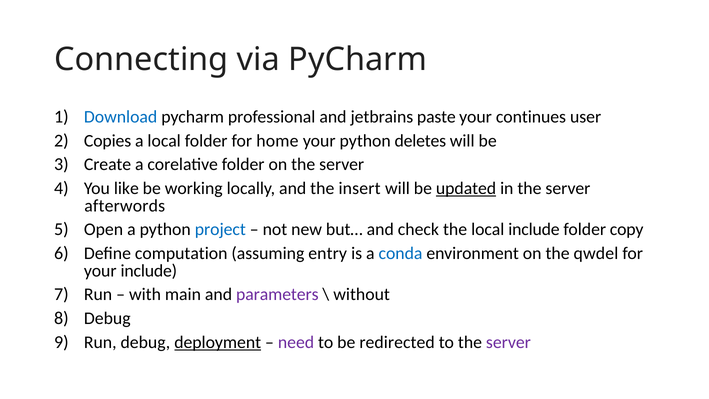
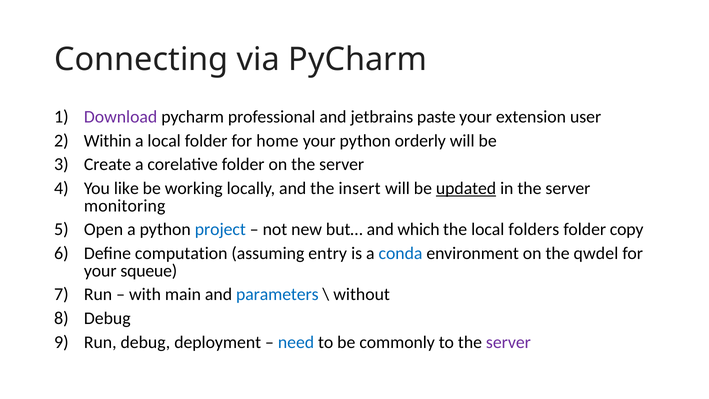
Download colour: blue -> purple
continues: continues -> extension
Copies: Copies -> Within
deletes: deletes -> orderly
afterwords: afterwords -> monitoring
check: check -> which
local include: include -> folders
your include: include -> squeue
parameters colour: purple -> blue
deployment underline: present -> none
need colour: purple -> blue
redirected: redirected -> commonly
